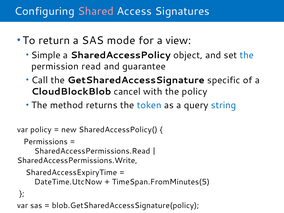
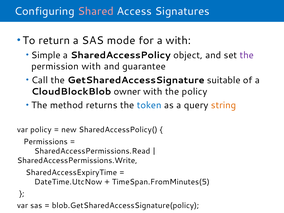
a view: view -> with
the at (247, 55) colour: blue -> purple
permission read: read -> with
specific: specific -> suitable
cancel: cancel -> owner
string colour: blue -> orange
